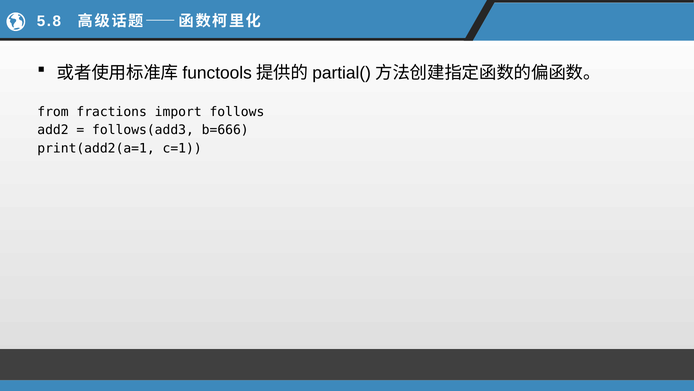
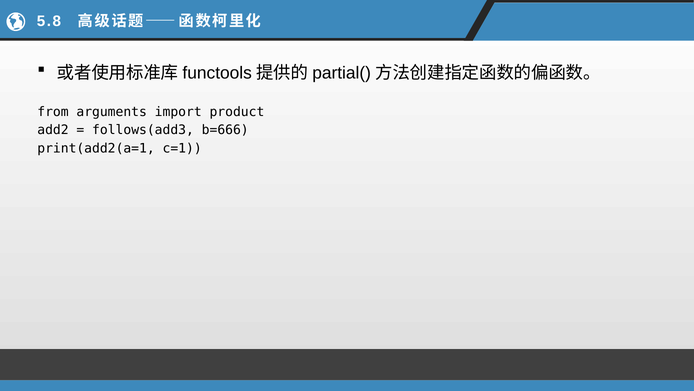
fractions: fractions -> arguments
follows: follows -> product
